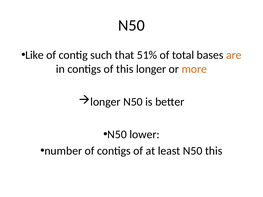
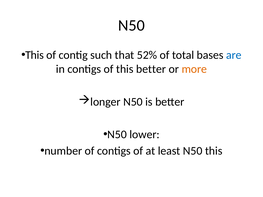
Like at (35, 55): Like -> This
51%: 51% -> 52%
are colour: orange -> blue
this longer: longer -> better
